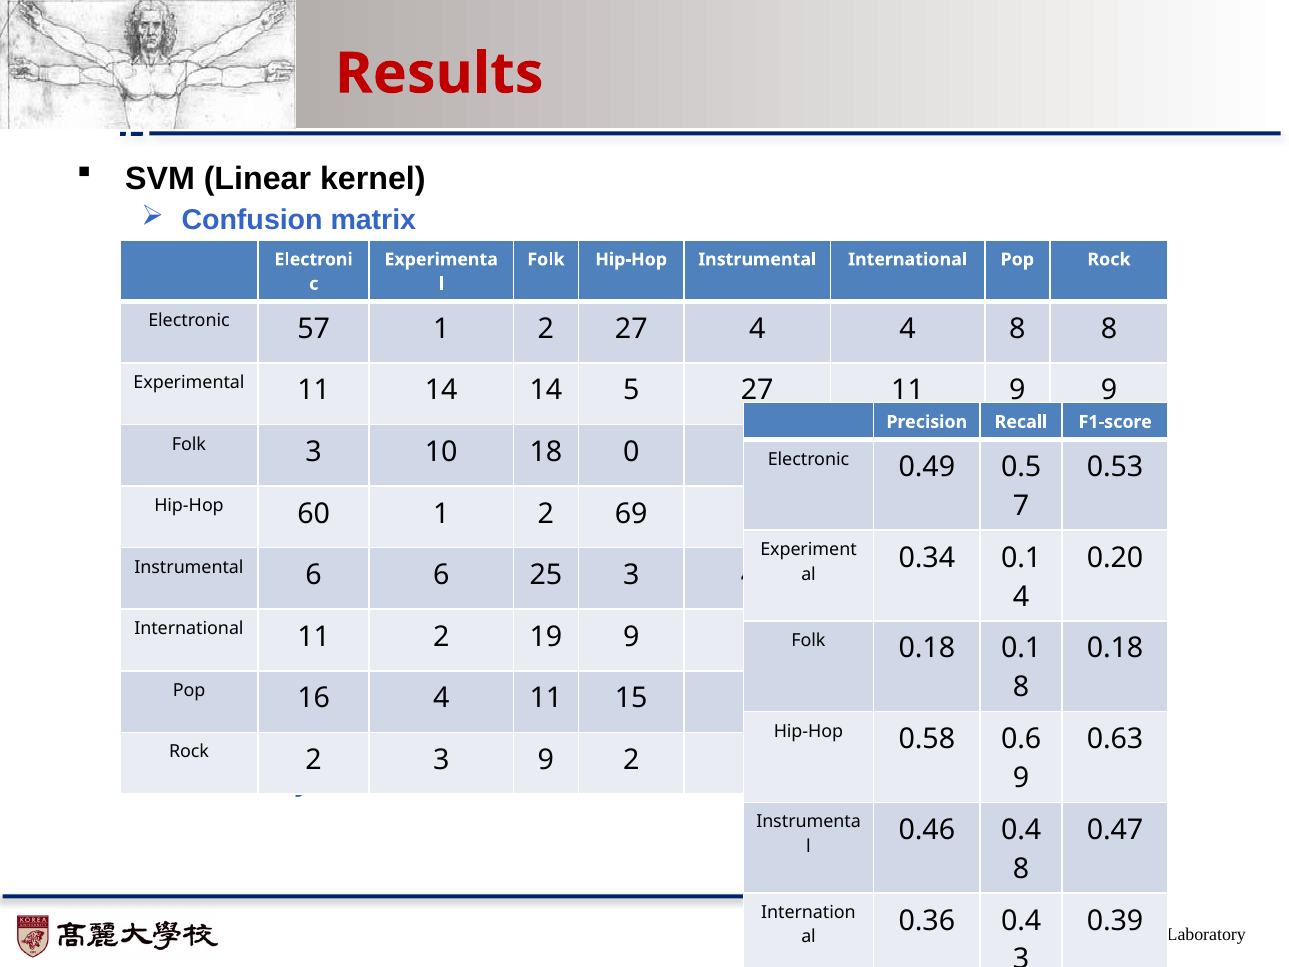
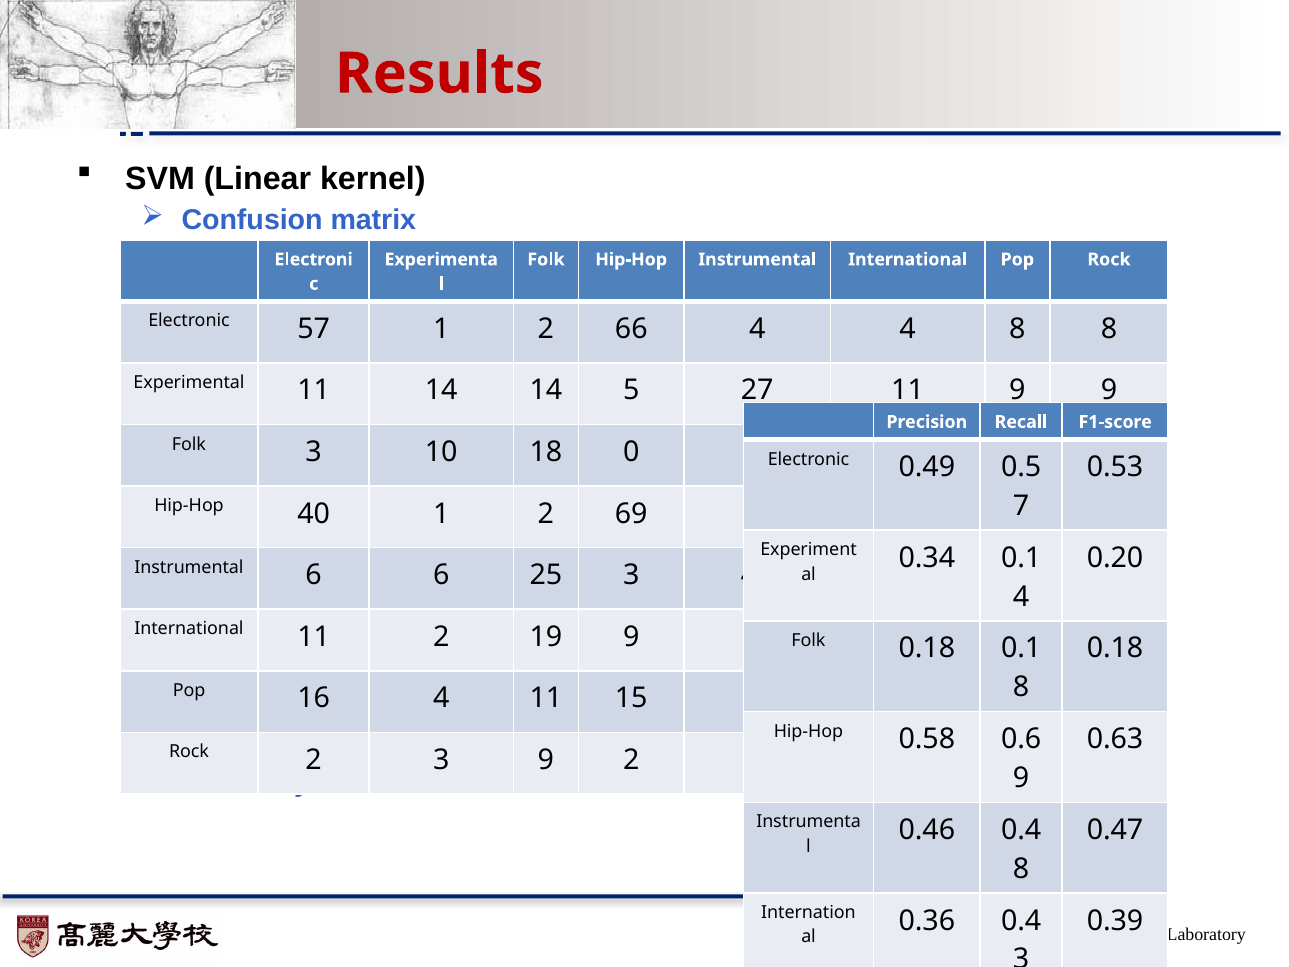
2 27: 27 -> 66
60: 60 -> 40
